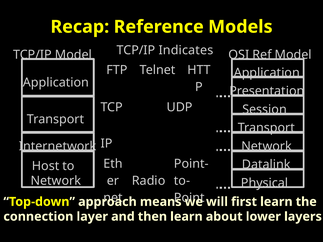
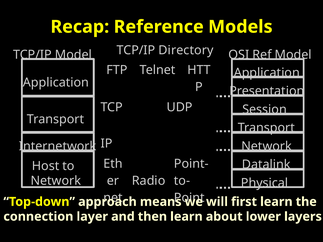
Indicates: Indicates -> Directory
